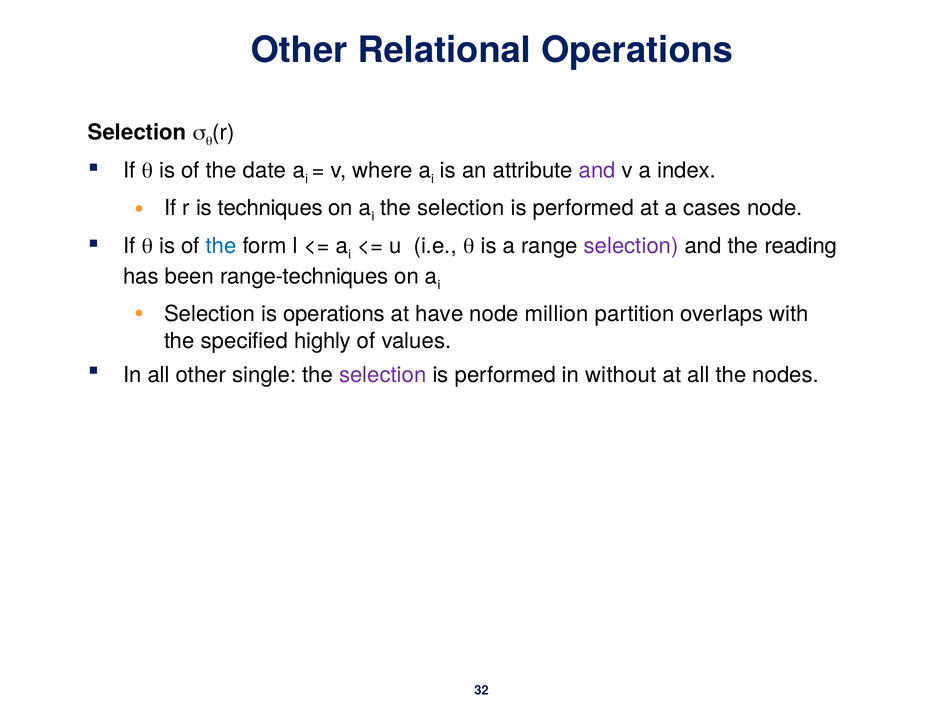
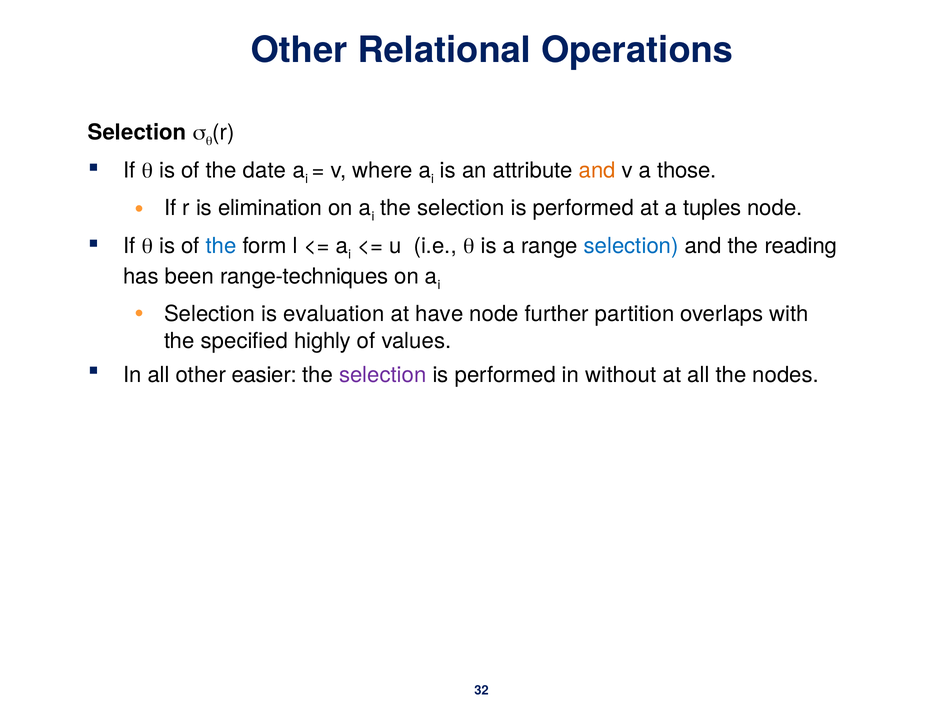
and at (597, 170) colour: purple -> orange
index: index -> those
techniques: techniques -> elimination
cases: cases -> tuples
selection at (631, 246) colour: purple -> blue
is operations: operations -> evaluation
million: million -> further
single: single -> easier
